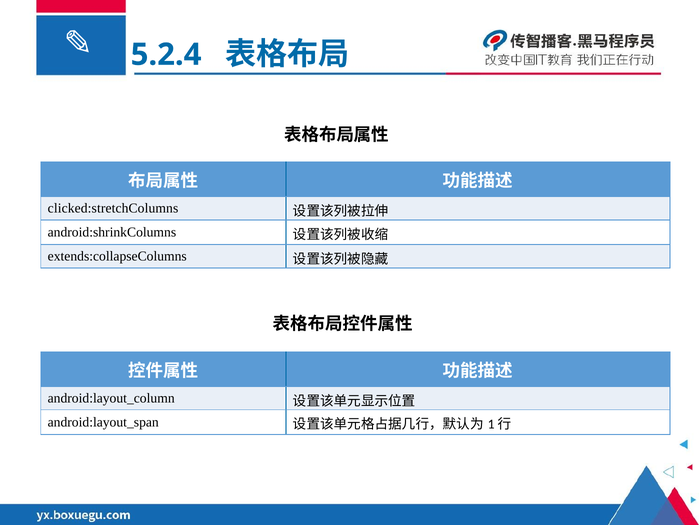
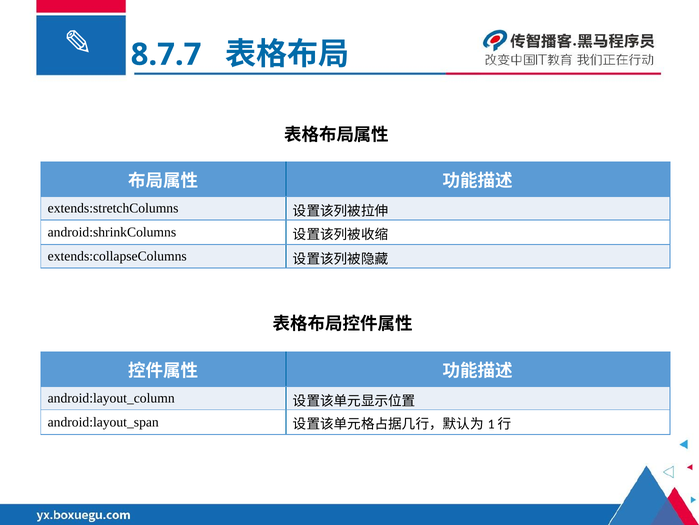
5.2.4: 5.2.4 -> 8.7.7
clicked:stretchColumns: clicked:stretchColumns -> extends:stretchColumns
